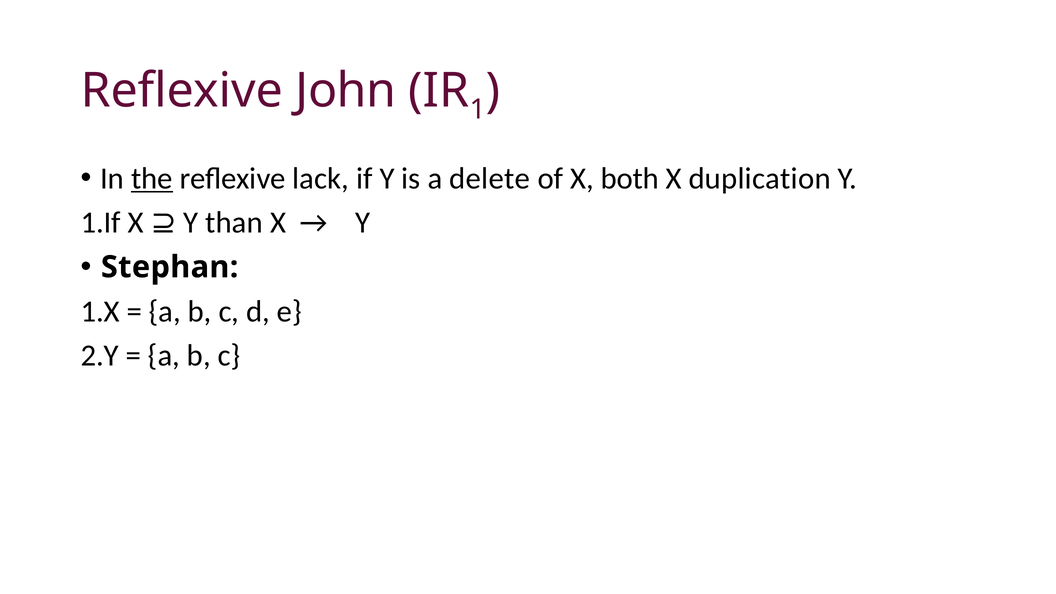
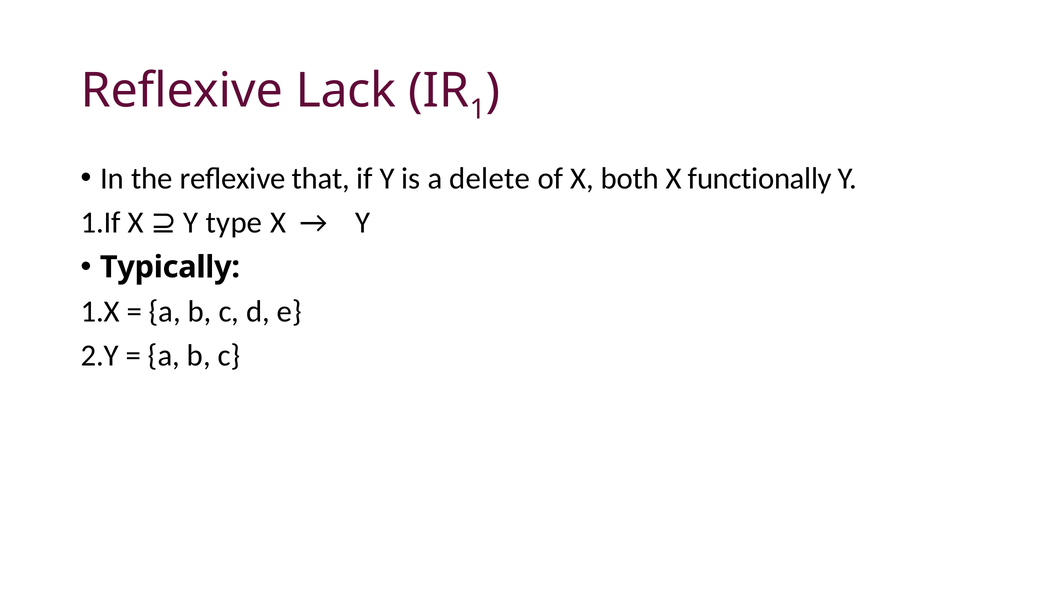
John: John -> Lack
the underline: present -> none
lack: lack -> that
duplication: duplication -> functionally
than: than -> type
Stephan: Stephan -> Typically
